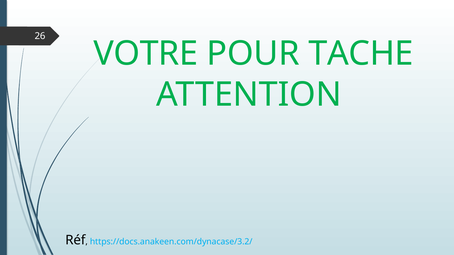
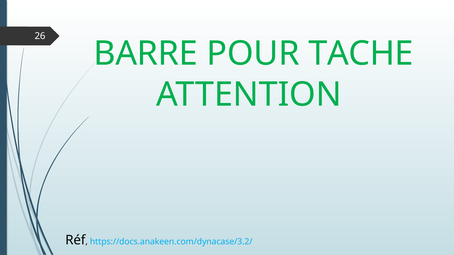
VOTRE: VOTRE -> BARRE
